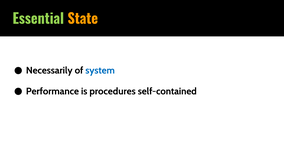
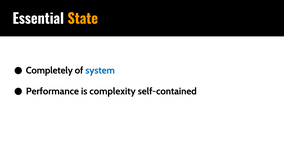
Essential colour: light green -> white
Necessarily: Necessarily -> Completely
procedures: procedures -> complexity
